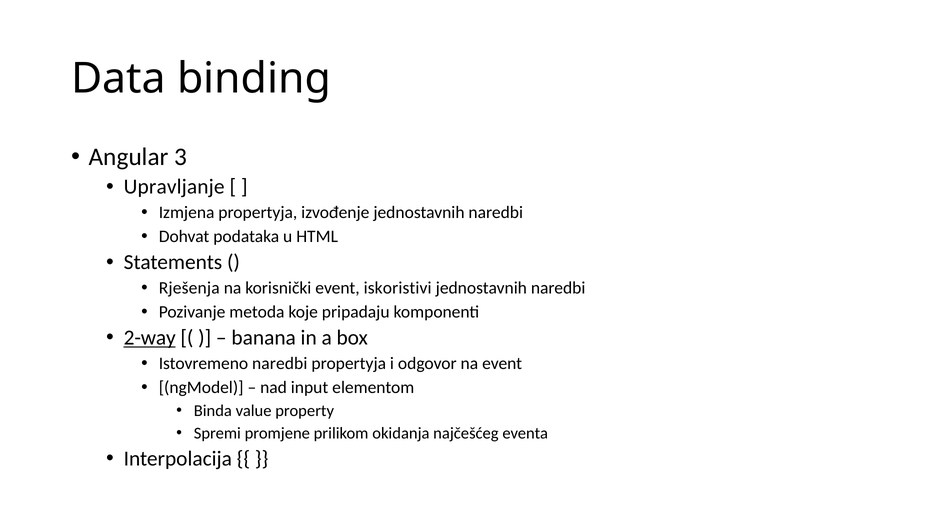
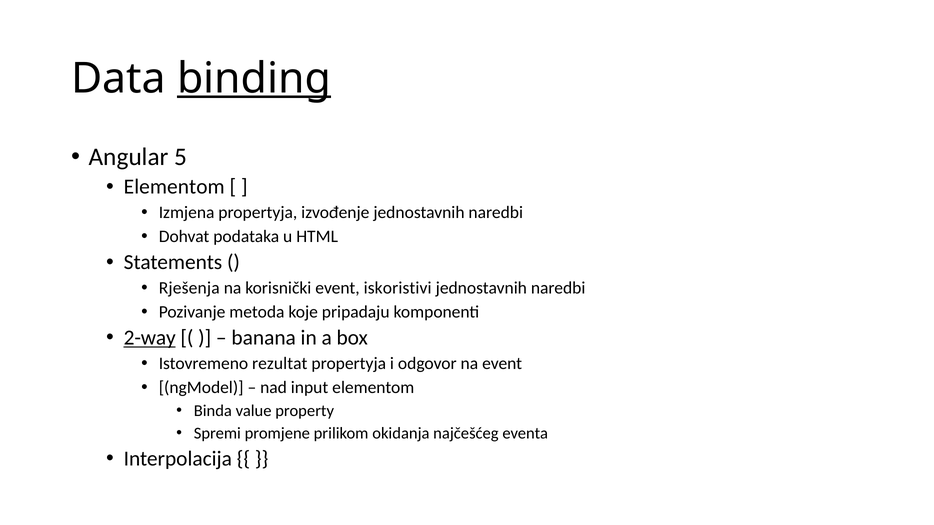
binding underline: none -> present
3: 3 -> 5
Upravljanje at (174, 187): Upravljanje -> Elementom
Istovremeno naredbi: naredbi -> rezultat
